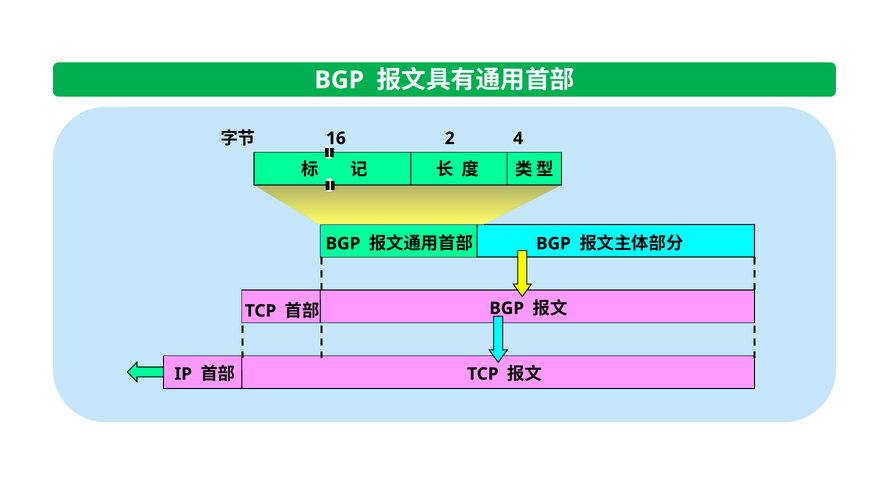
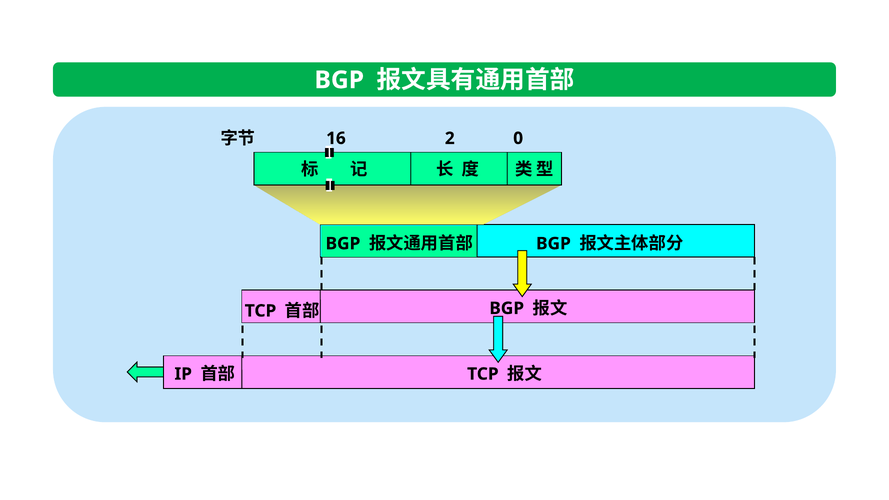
4: 4 -> 0
